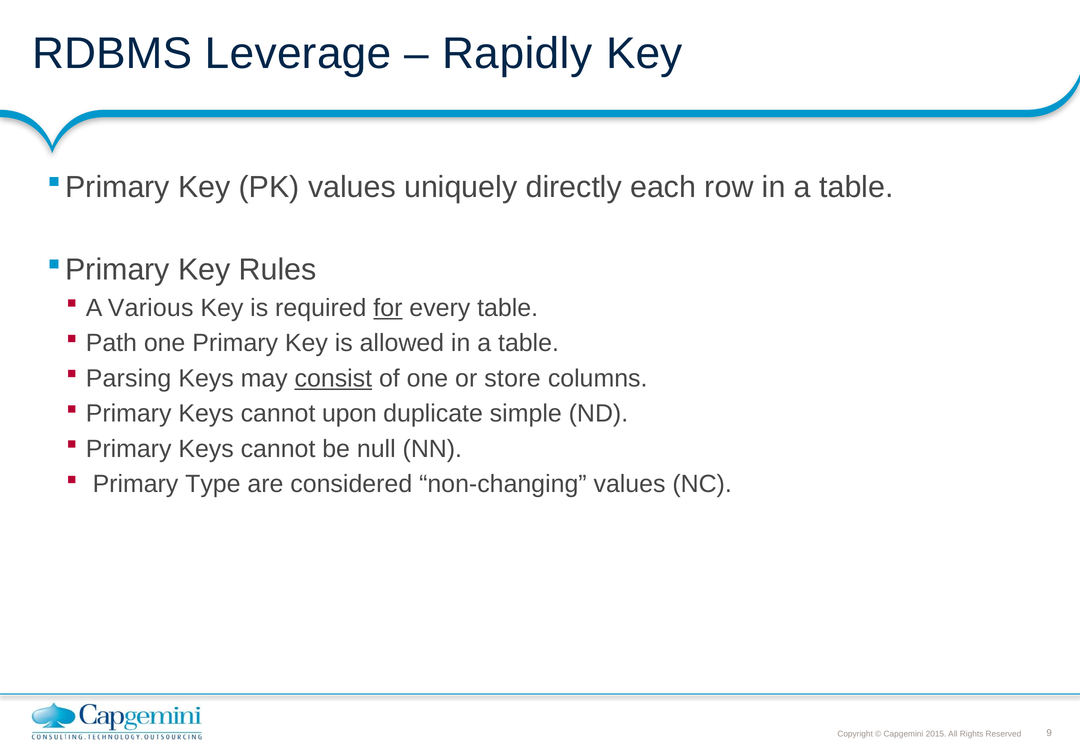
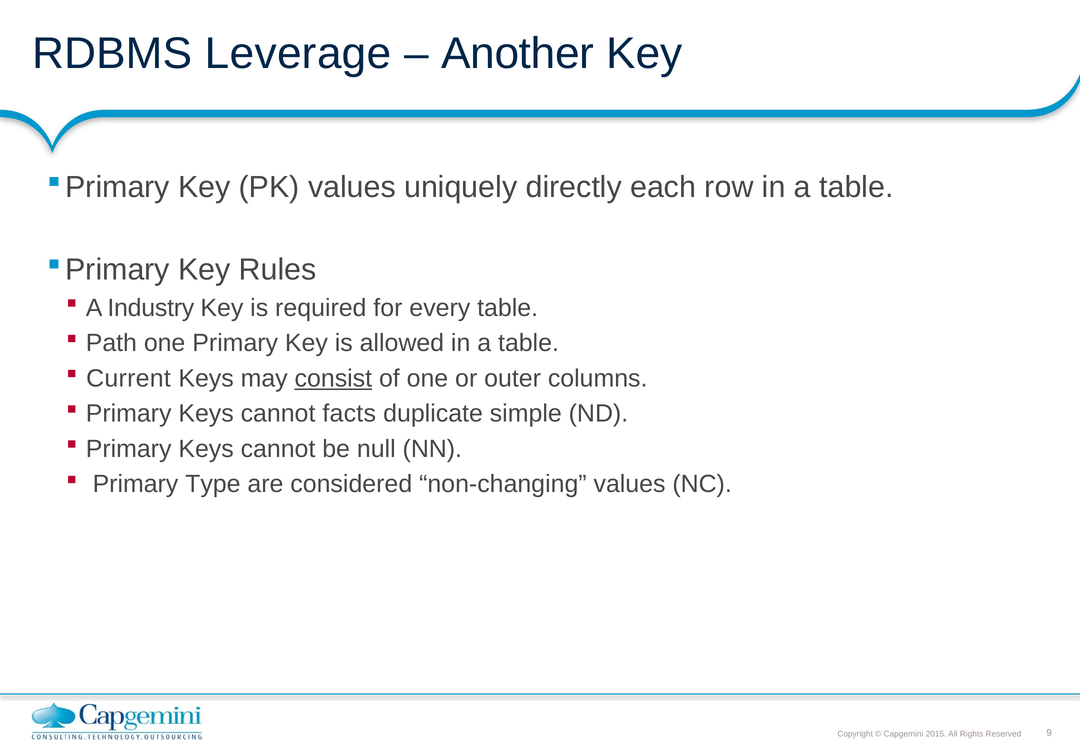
Rapidly: Rapidly -> Another
Various: Various -> Industry
for underline: present -> none
Parsing: Parsing -> Current
store: store -> outer
upon: upon -> facts
